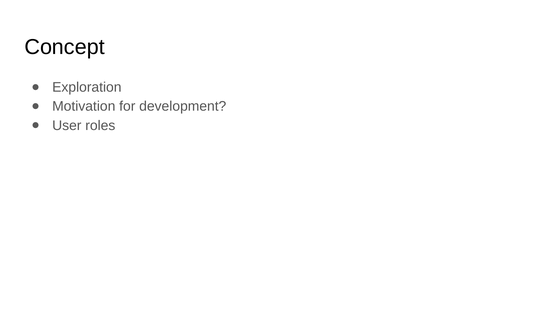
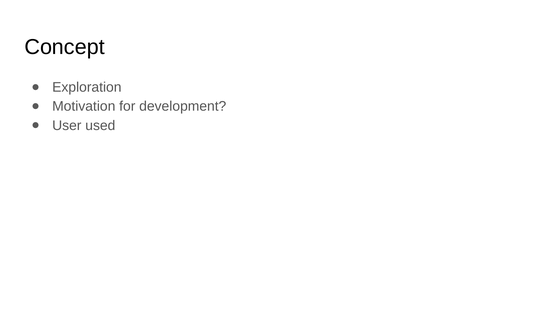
roles: roles -> used
